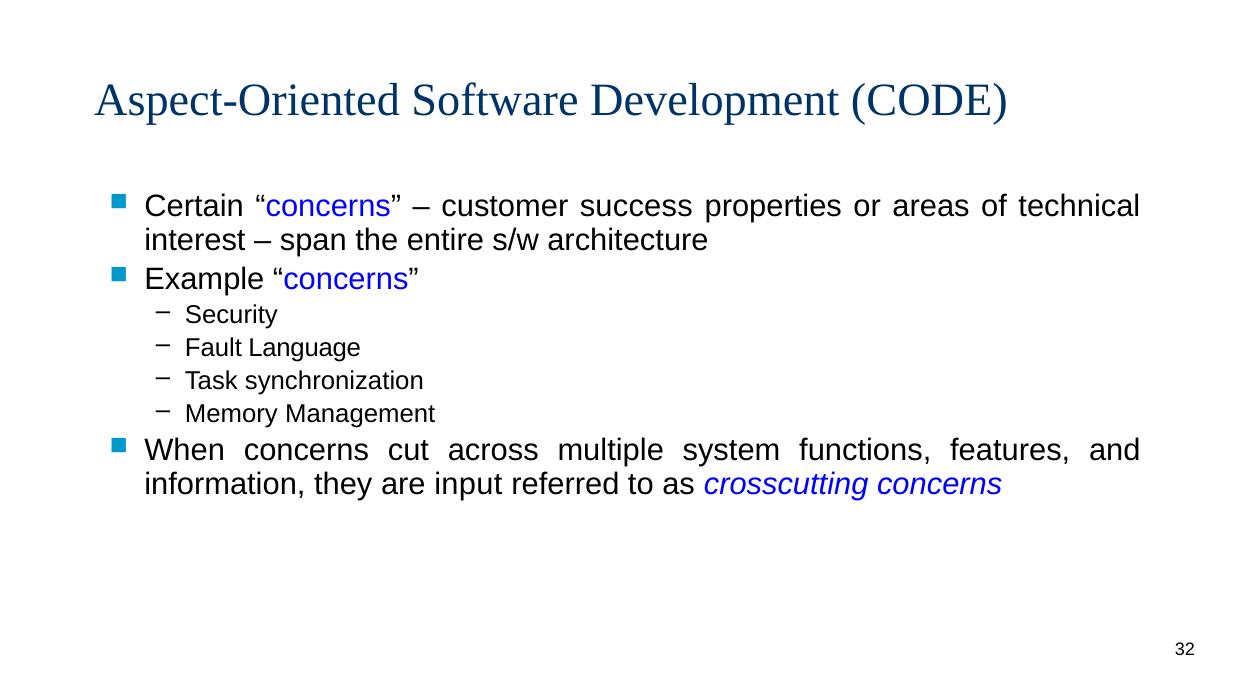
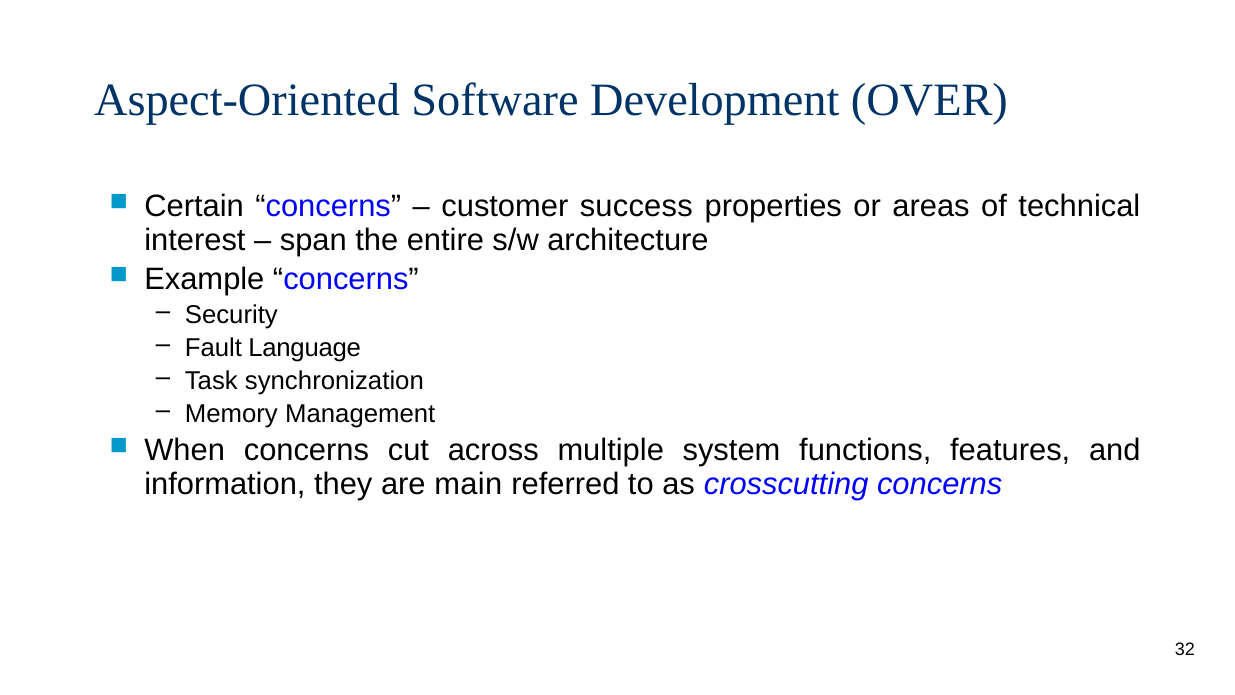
CODE: CODE -> OVER
input: input -> main
